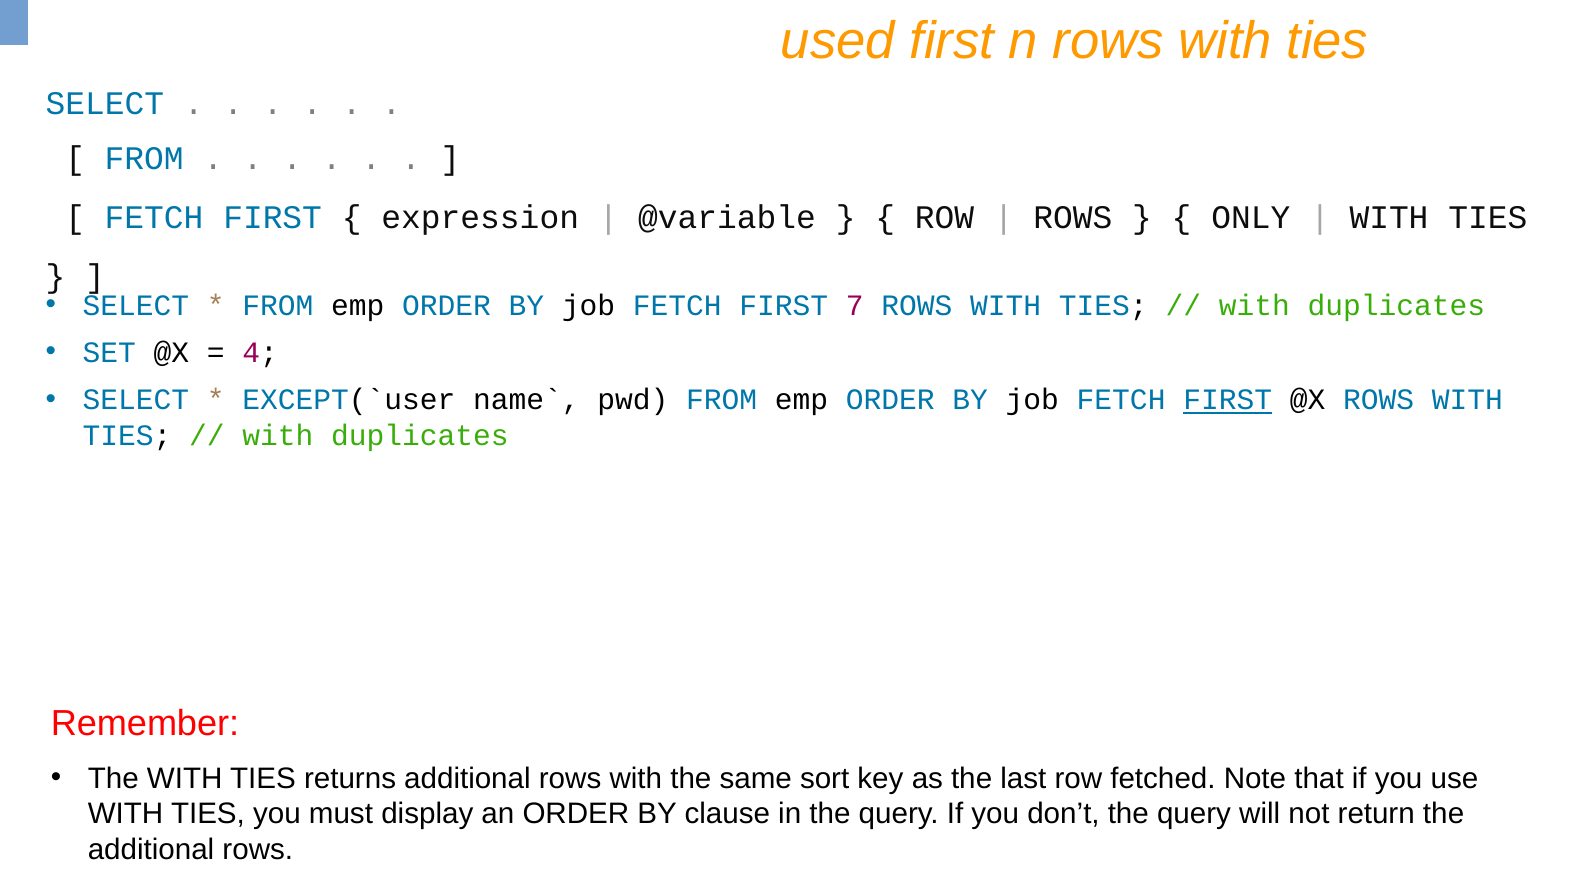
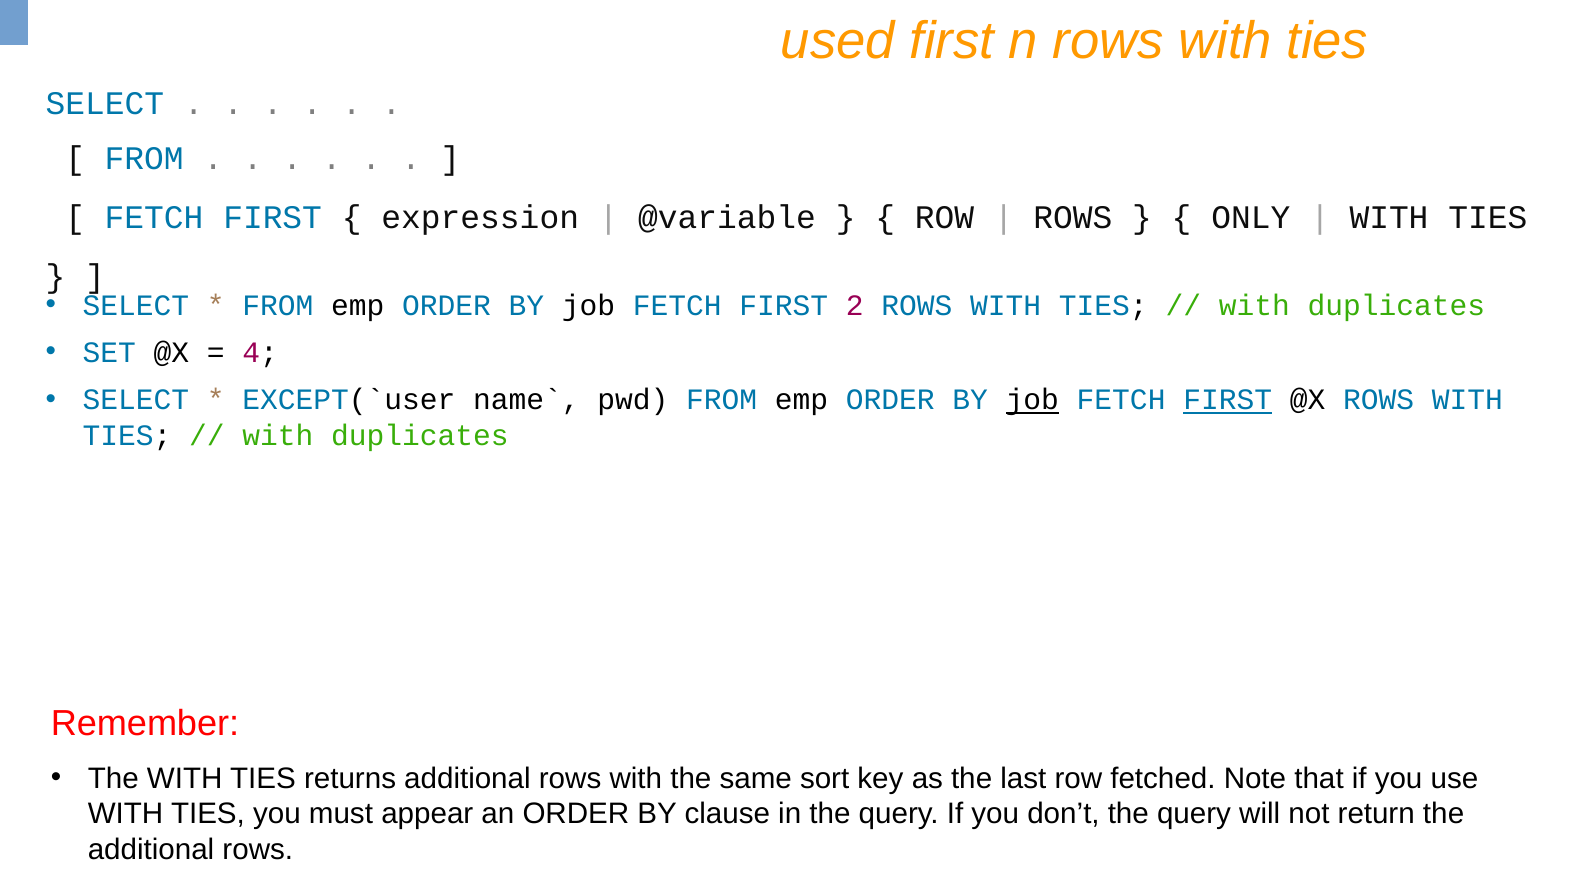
7: 7 -> 2
job at (1032, 400) underline: none -> present
display: display -> appear
